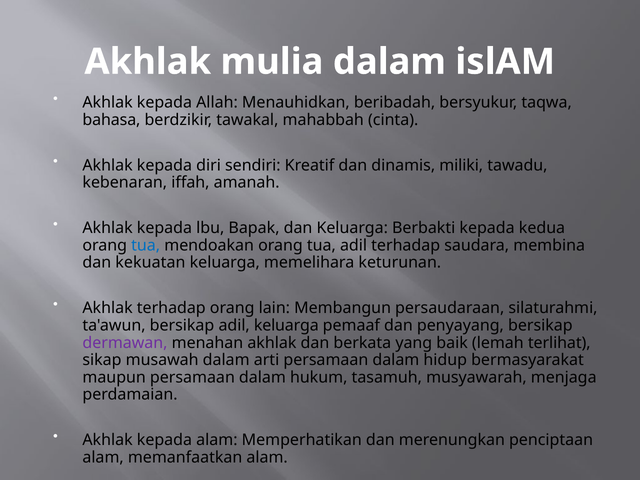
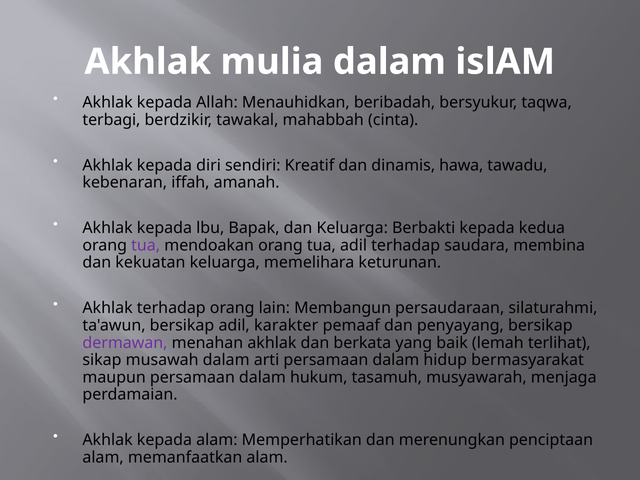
bahasa: bahasa -> terbagi
miliki: miliki -> hawa
tua at (146, 245) colour: blue -> purple
adil keluarga: keluarga -> karakter
